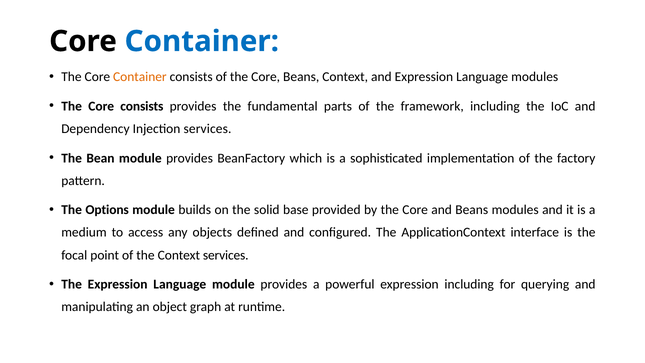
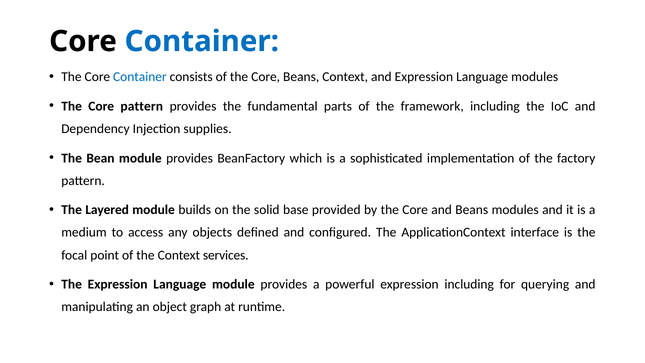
Container at (140, 77) colour: orange -> blue
Core consists: consists -> pattern
Injection services: services -> supplies
Options: Options -> Layered
